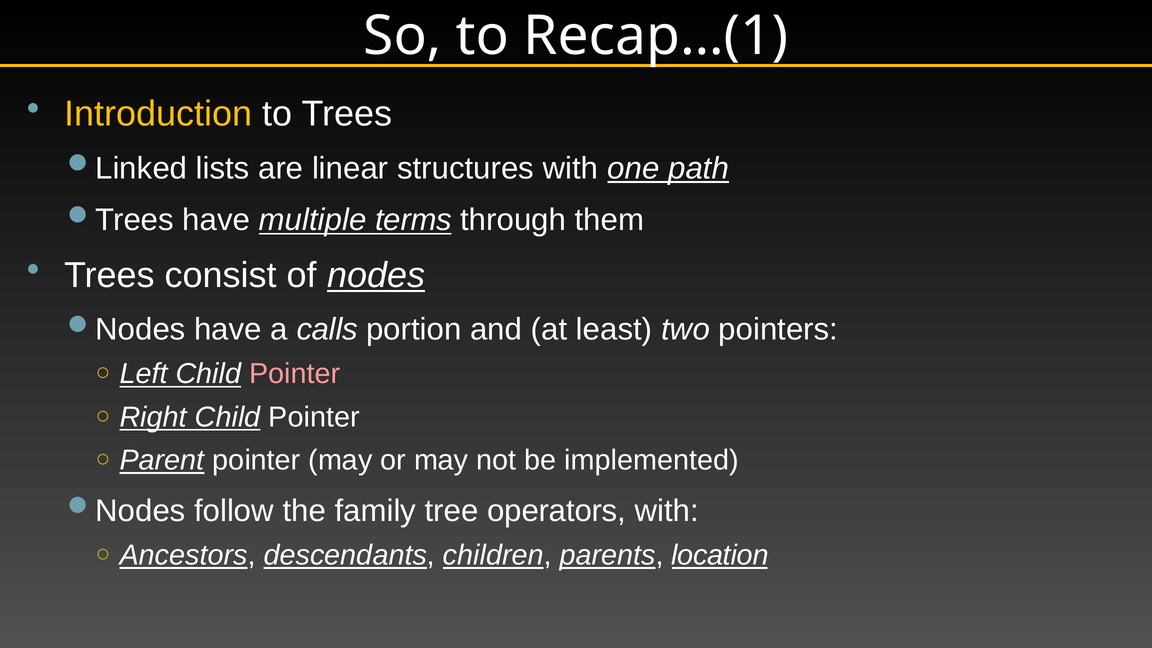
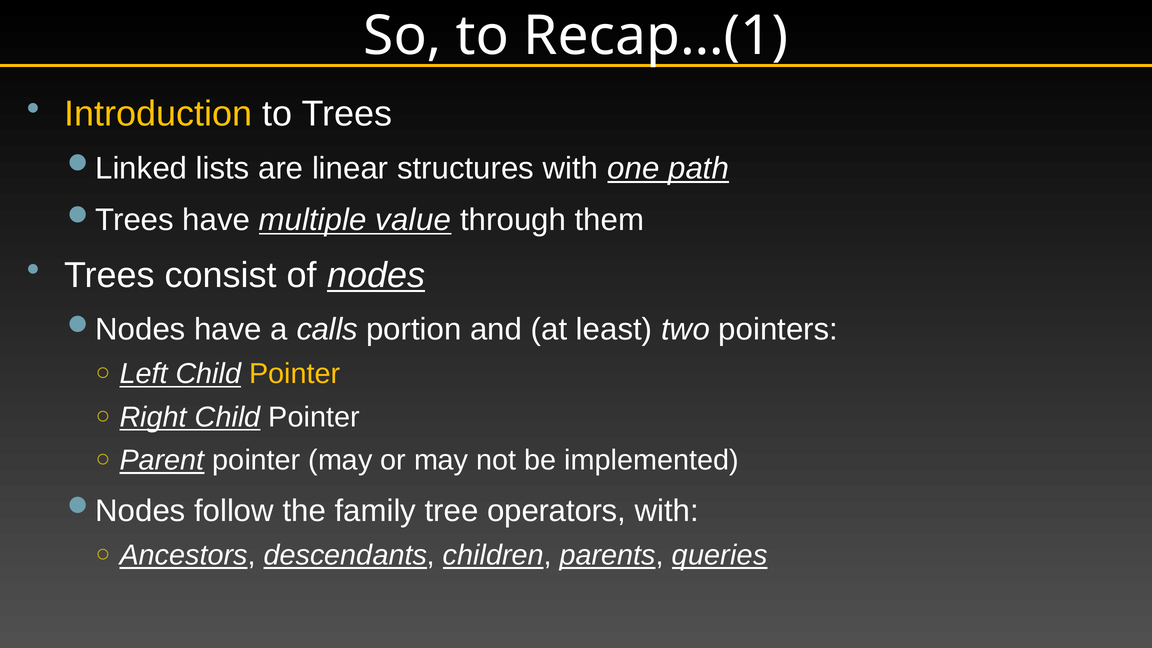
terms: terms -> value
Pointer at (295, 374) colour: pink -> yellow
location: location -> queries
